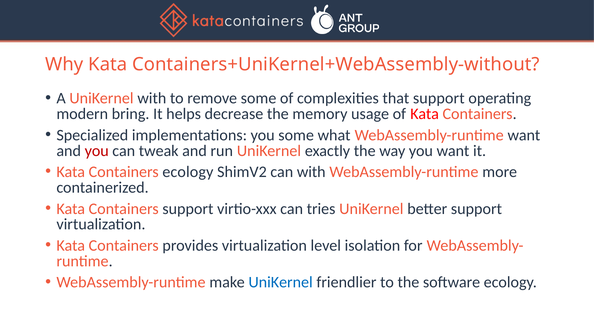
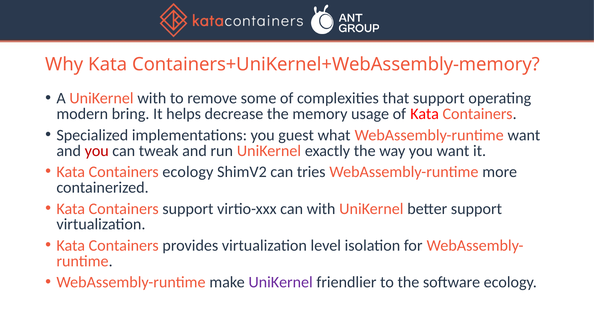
Containers+UniKernel+WebAssembly-without: Containers+UniKernel+WebAssembly-without -> Containers+UniKernel+WebAssembly-memory
you some: some -> guest
can with: with -> tries
can tries: tries -> with
UniKernel at (281, 282) colour: blue -> purple
